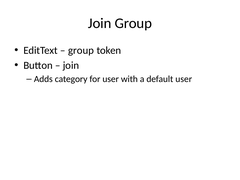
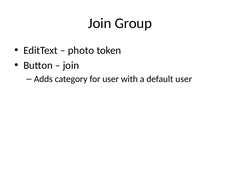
group at (81, 50): group -> photo
